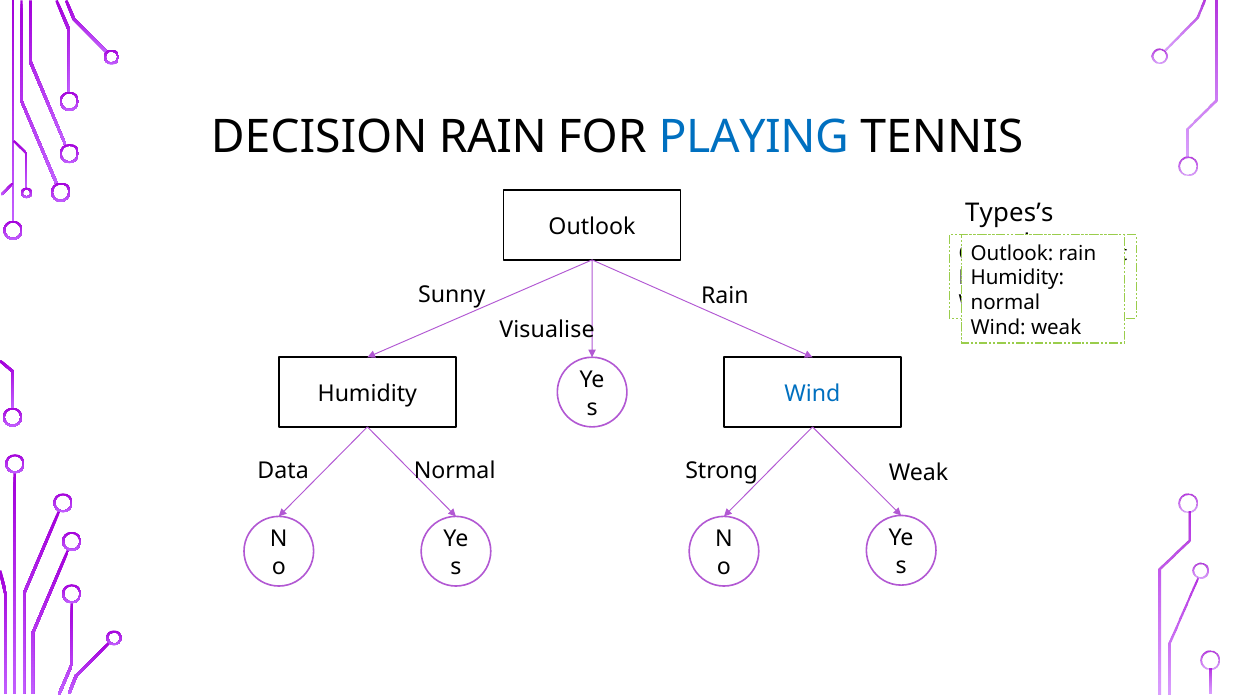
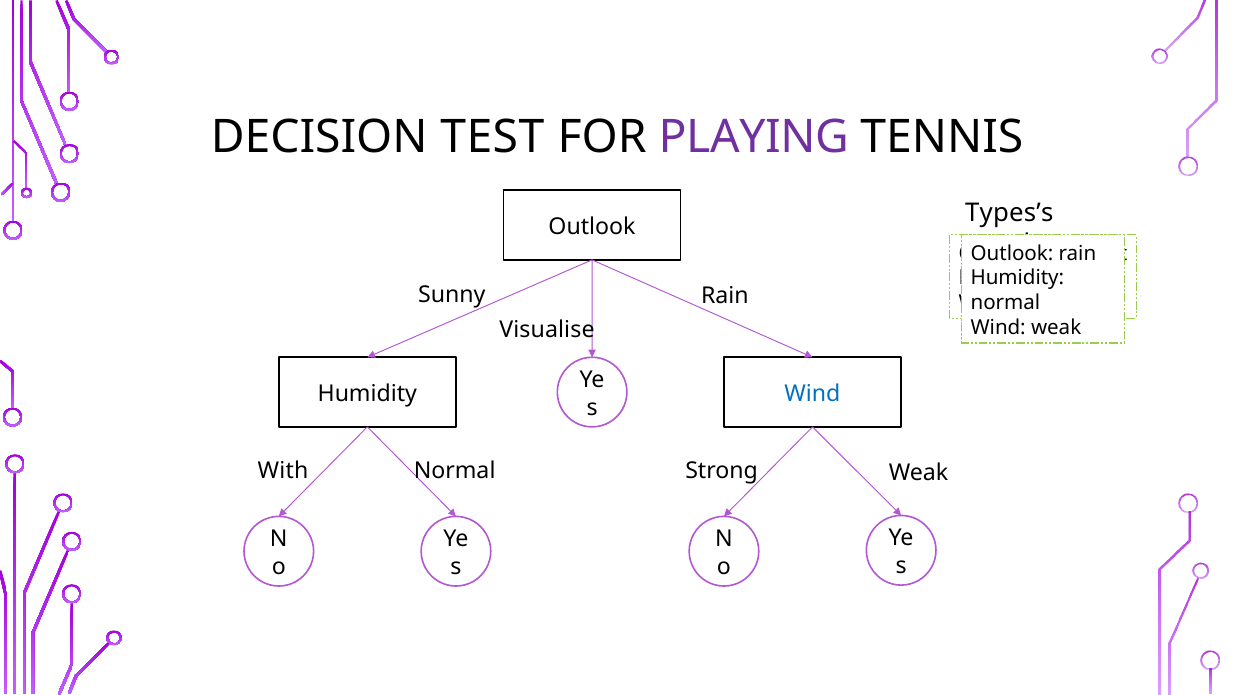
DECISION RAIN: RAIN -> TEST
PLAYING colour: blue -> purple
Data: Data -> With
